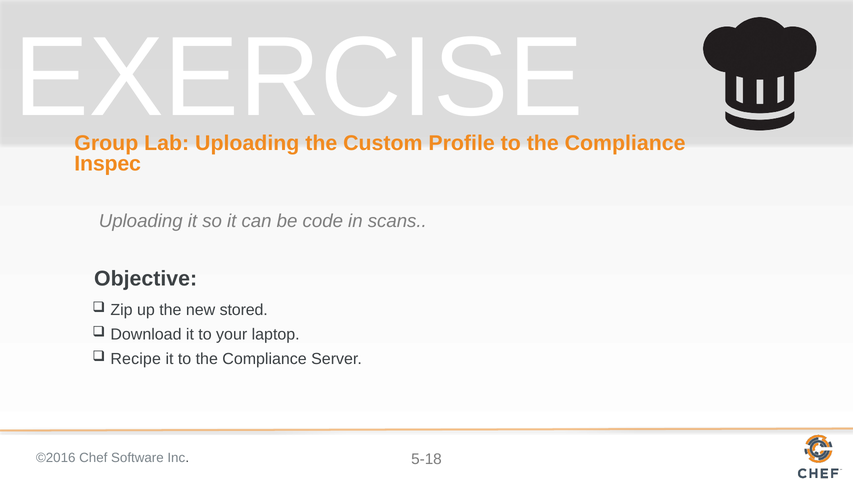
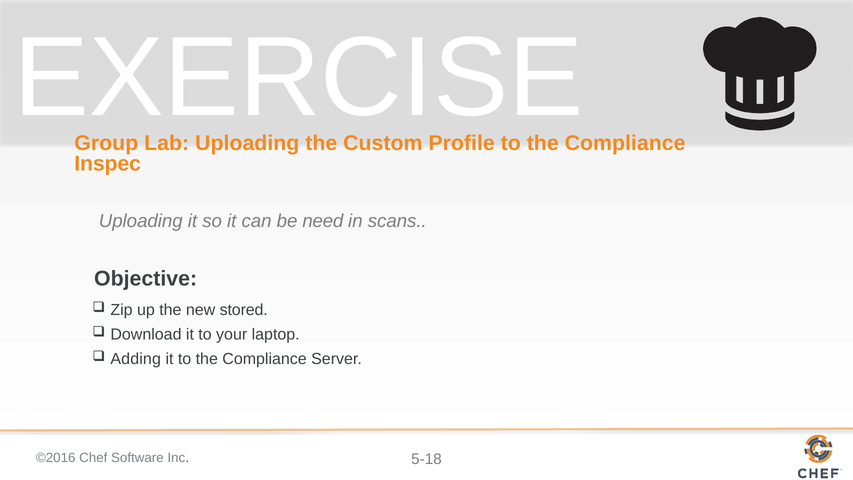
code: code -> need
Recipe: Recipe -> Adding
